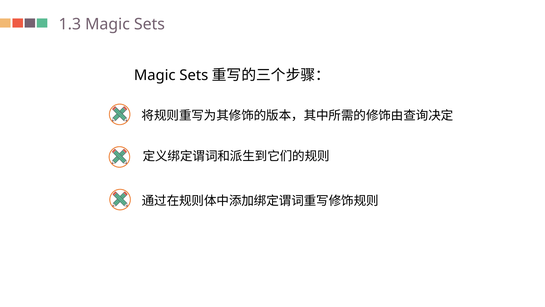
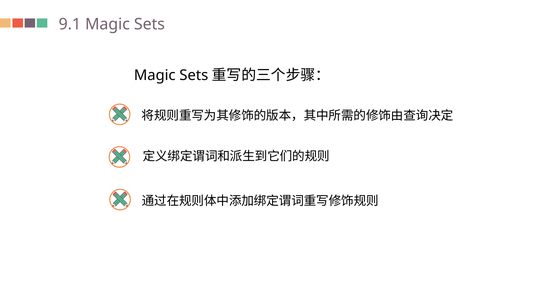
1.3: 1.3 -> 9.1
